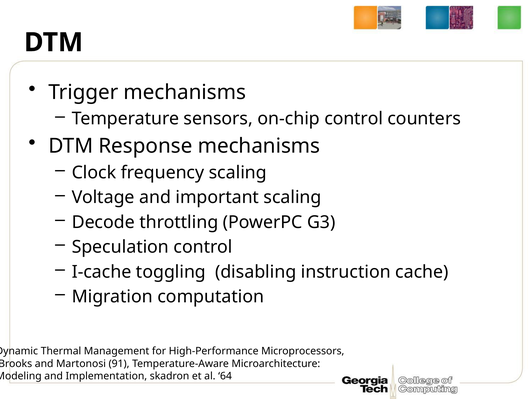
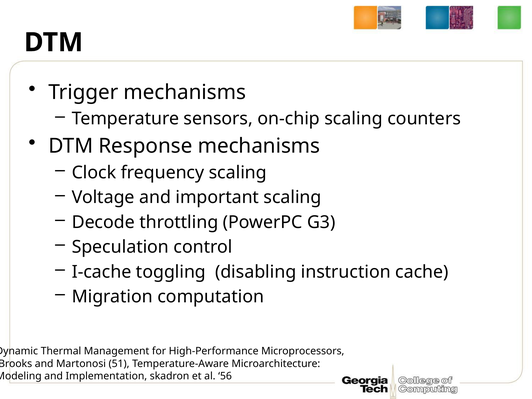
on-chip control: control -> scaling
91: 91 -> 51
64: 64 -> 56
